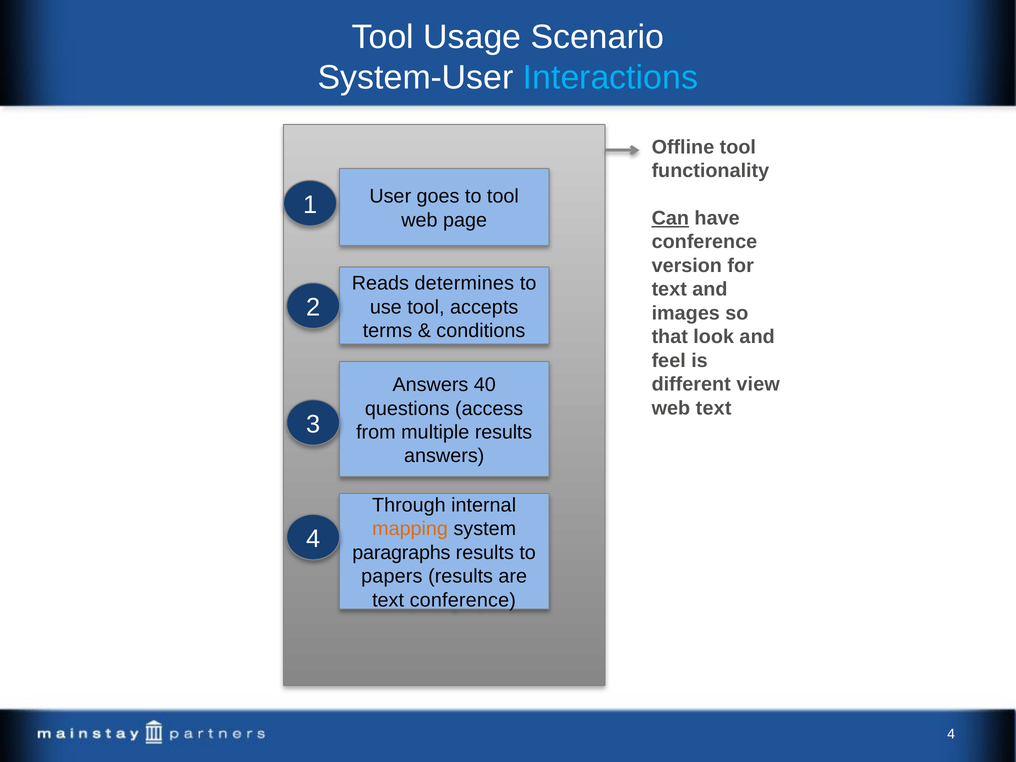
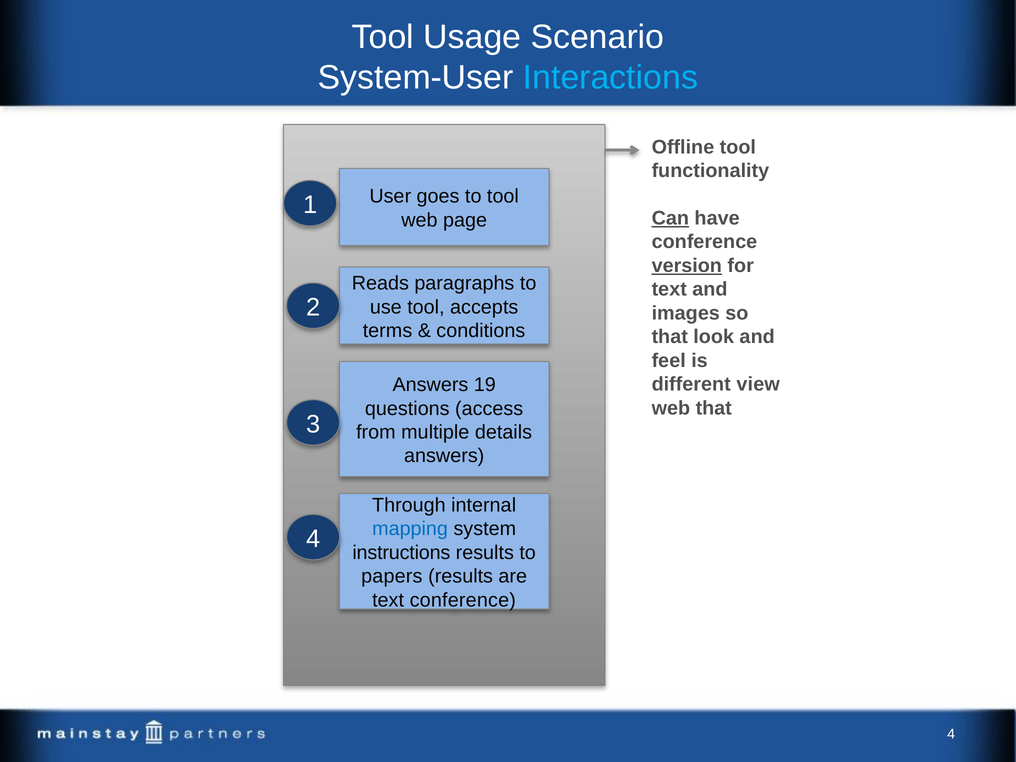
version underline: none -> present
determines: determines -> paragraphs
40: 40 -> 19
web text: text -> that
multiple results: results -> details
mapping colour: orange -> blue
paragraphs: paragraphs -> instructions
